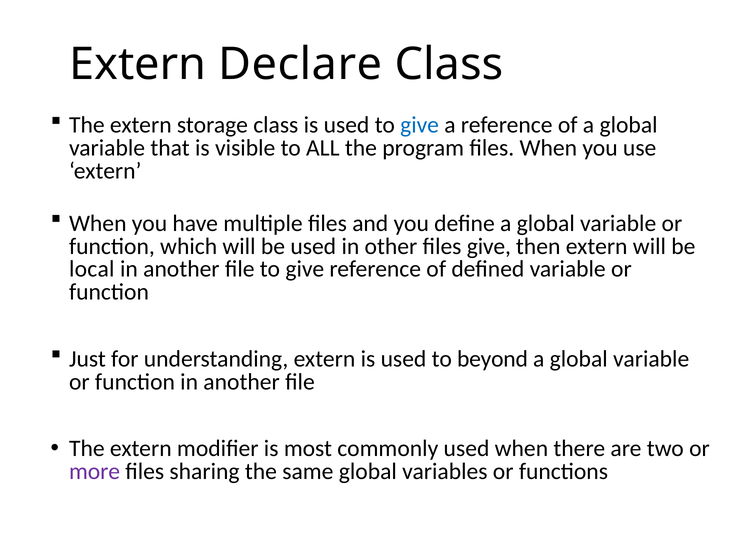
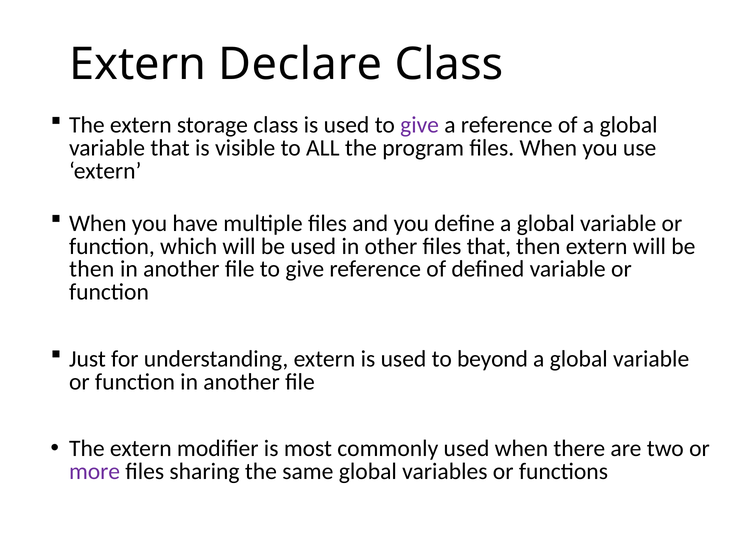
give at (420, 125) colour: blue -> purple
files give: give -> that
local at (92, 269): local -> then
